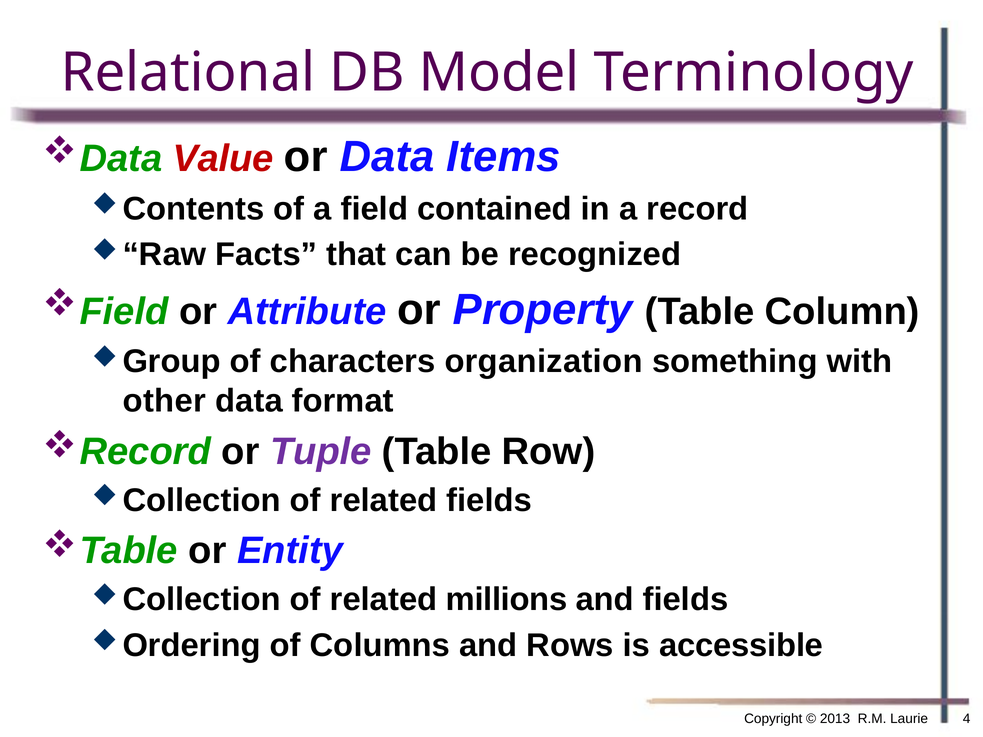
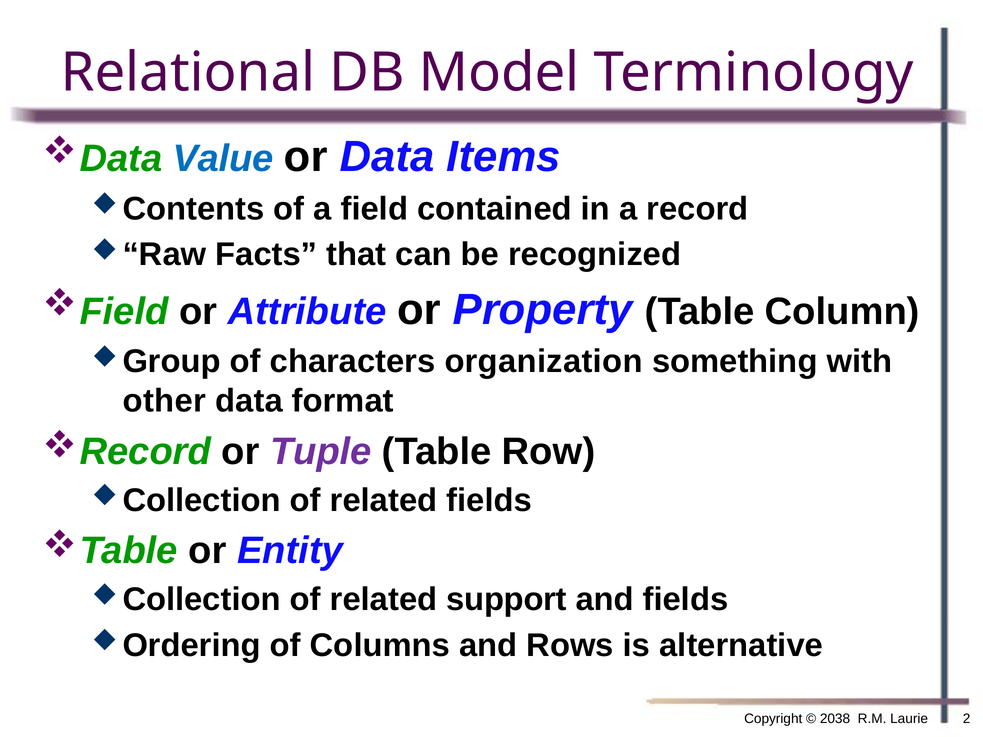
Value colour: red -> blue
millions: millions -> support
accessible: accessible -> alternative
2013: 2013 -> 2038
4: 4 -> 2
